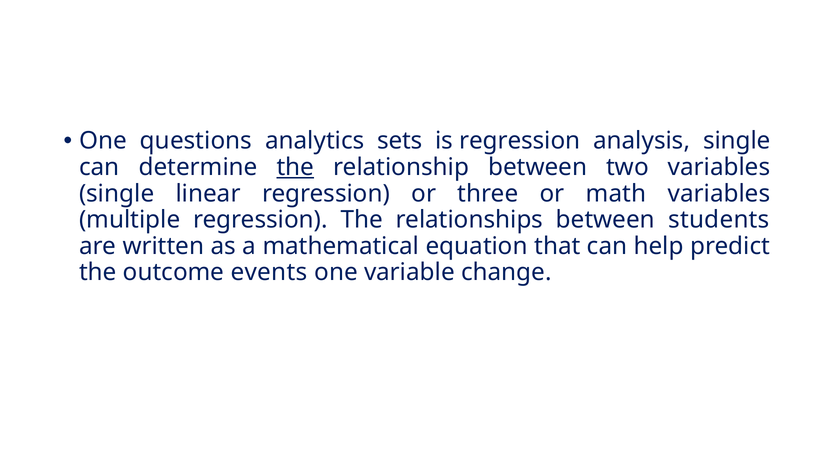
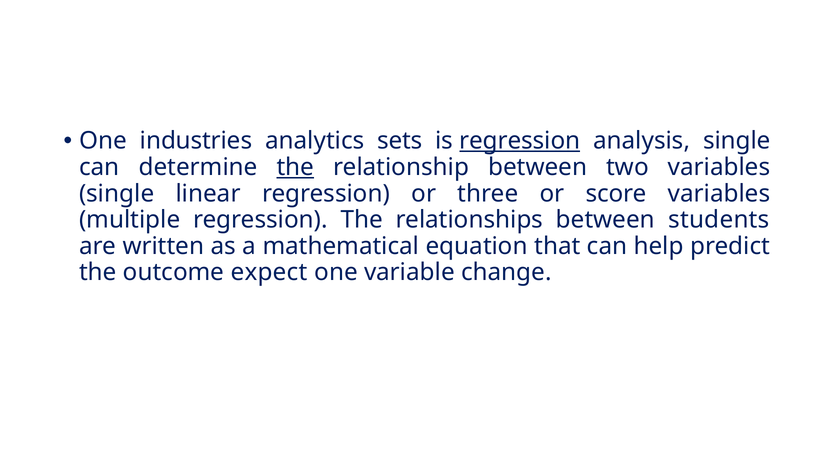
questions: questions -> industries
regression at (520, 141) underline: none -> present
math: math -> score
events: events -> expect
